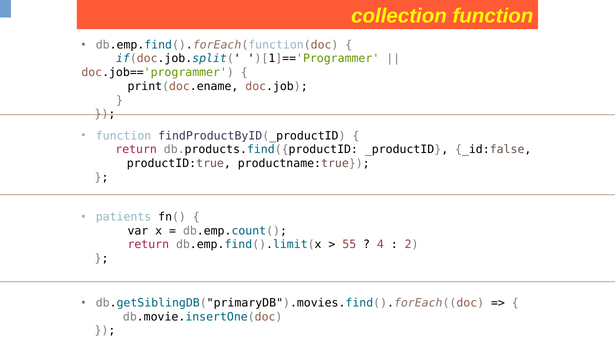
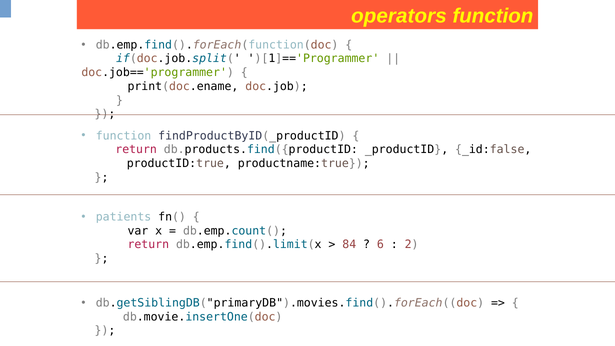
collection: collection -> operators
55: 55 -> 84
4: 4 -> 6
